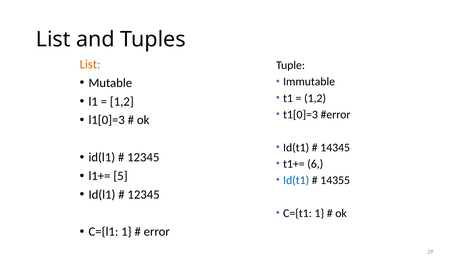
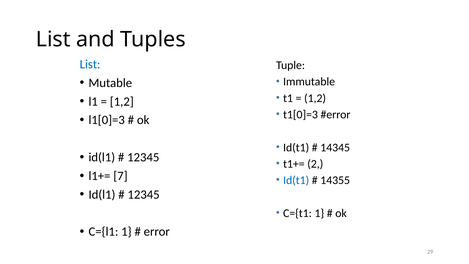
List at (90, 64) colour: orange -> blue
6: 6 -> 2
5: 5 -> 7
